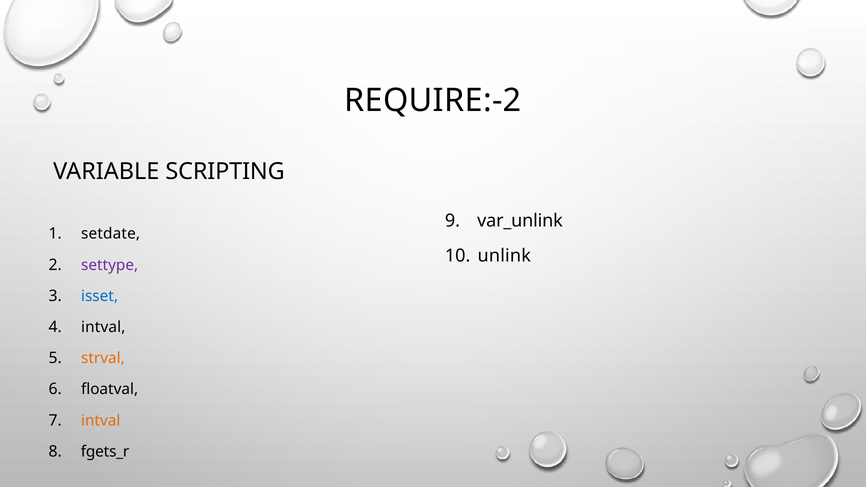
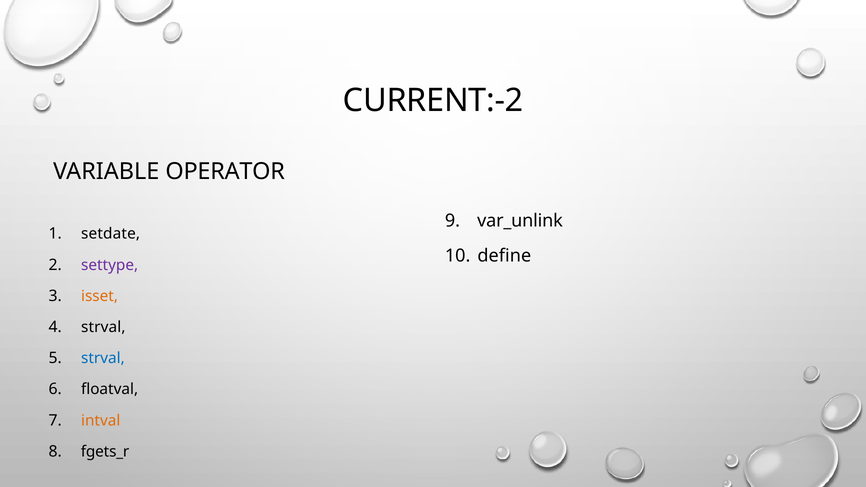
REQUIRE:-2: REQUIRE:-2 -> CURRENT:-2
SCRIPTING: SCRIPTING -> OPERATOR
unlink: unlink -> define
isset colour: blue -> orange
intval at (103, 327): intval -> strval
strval at (103, 358) colour: orange -> blue
